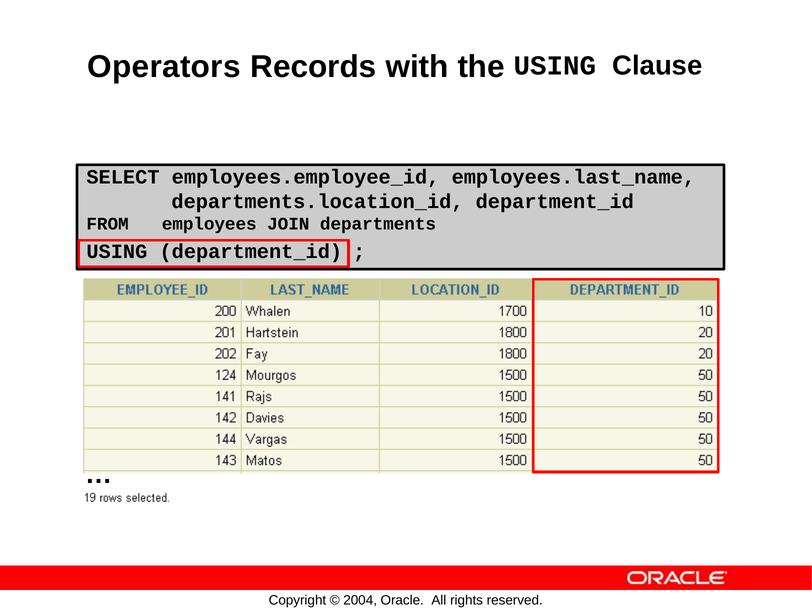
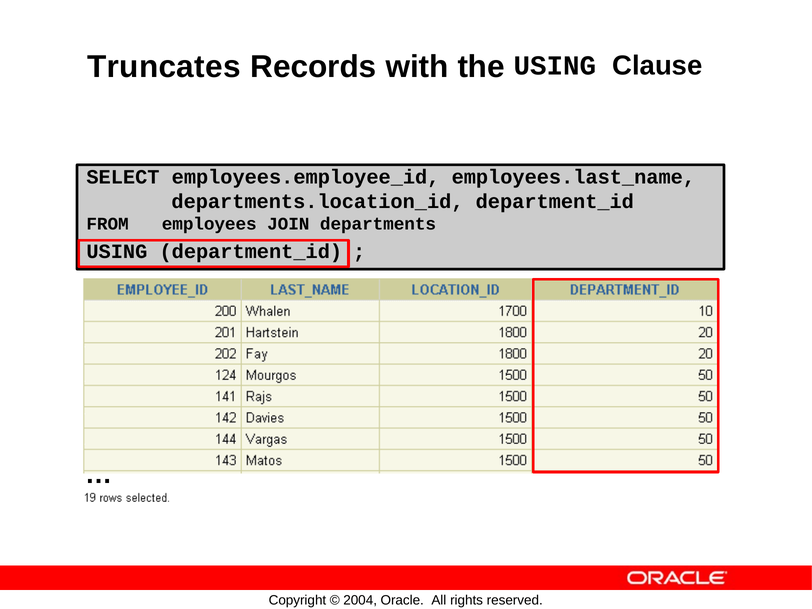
Operators: Operators -> Truncates
